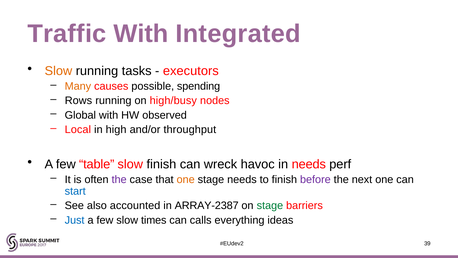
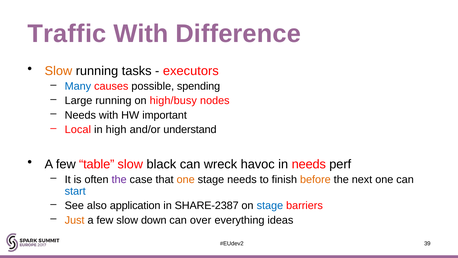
Integrated: Integrated -> Difference
Many colour: orange -> blue
Rows: Rows -> Large
Global at (80, 115): Global -> Needs
observed: observed -> important
throughput: throughput -> understand
slow finish: finish -> black
before colour: purple -> orange
accounted: accounted -> application
ARRAY-2387: ARRAY-2387 -> SHARE-2387
stage at (270, 205) colour: green -> blue
Just colour: blue -> orange
times: times -> down
calls: calls -> over
